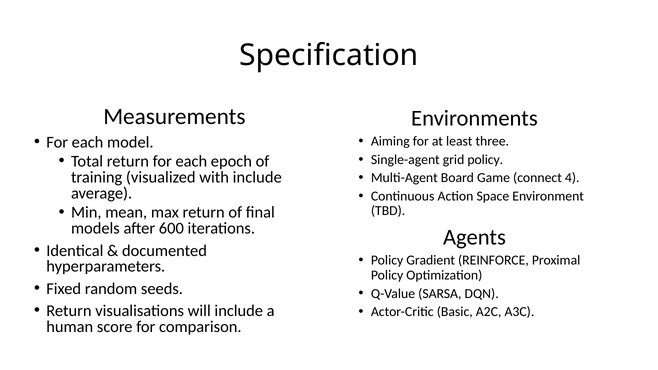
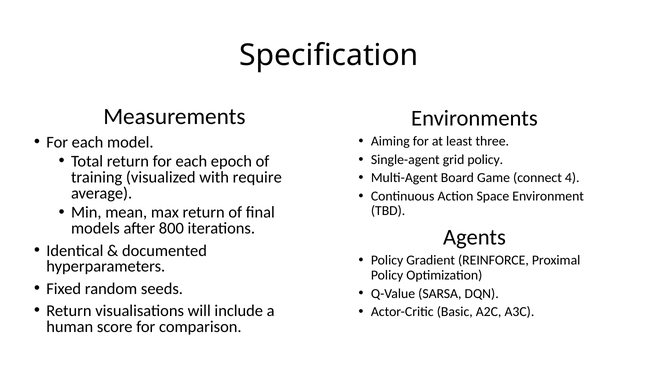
with include: include -> require
600: 600 -> 800
